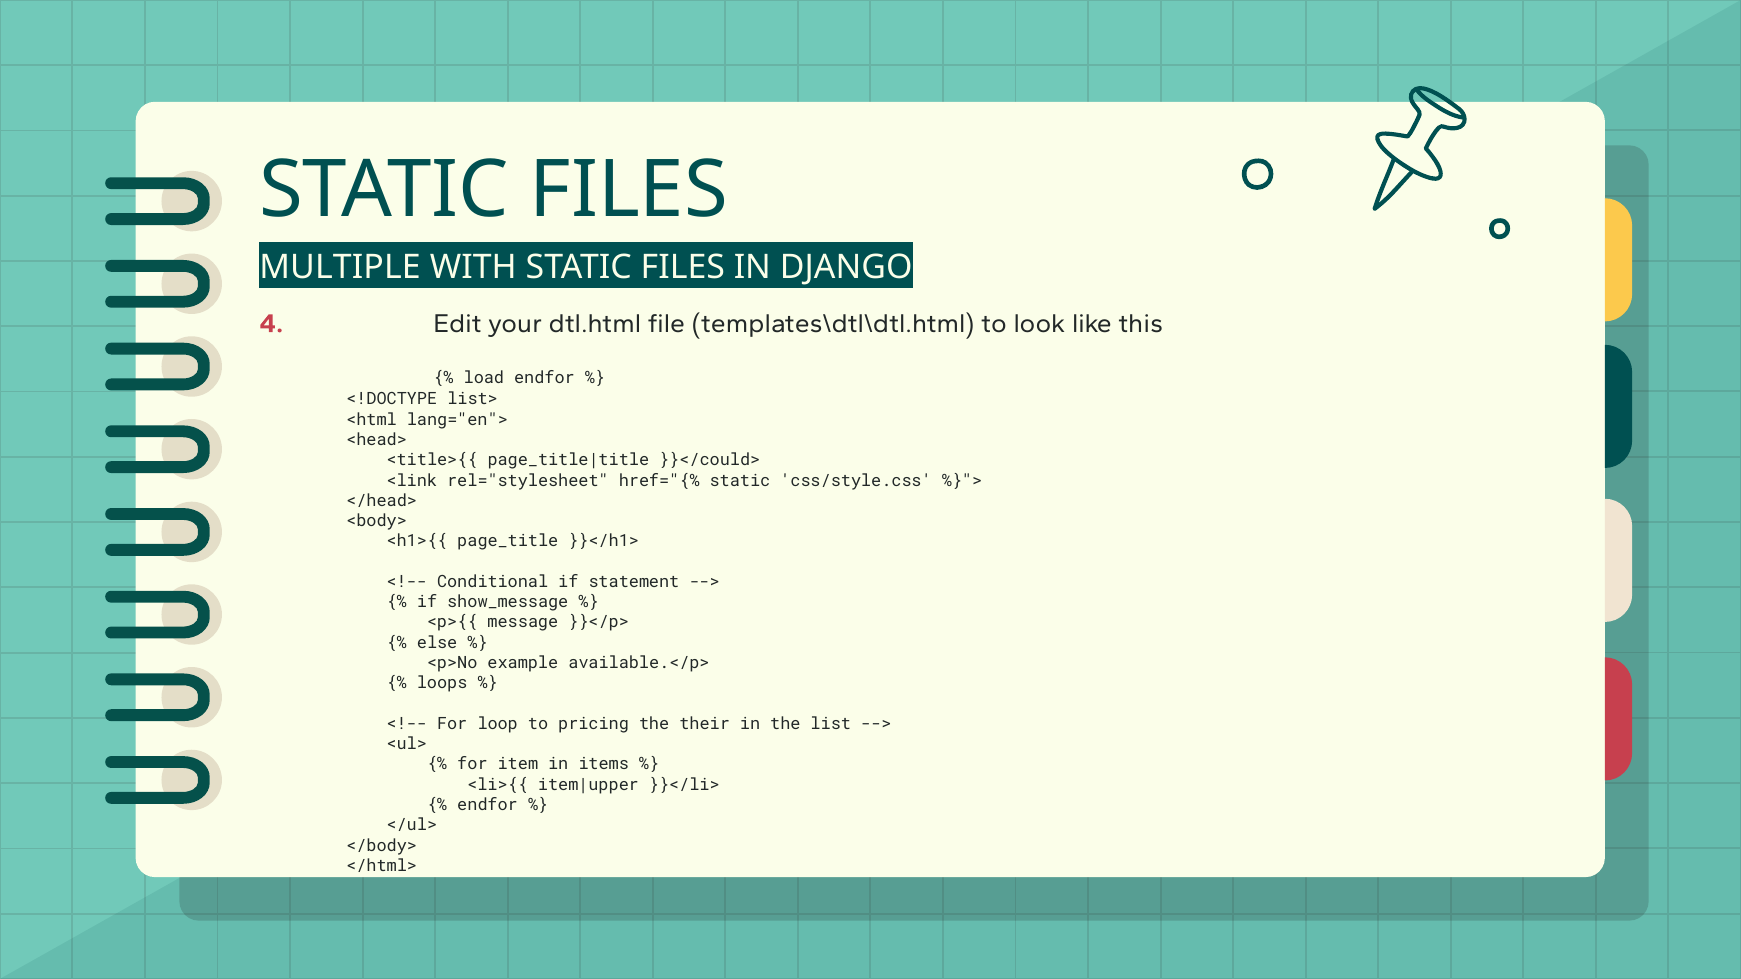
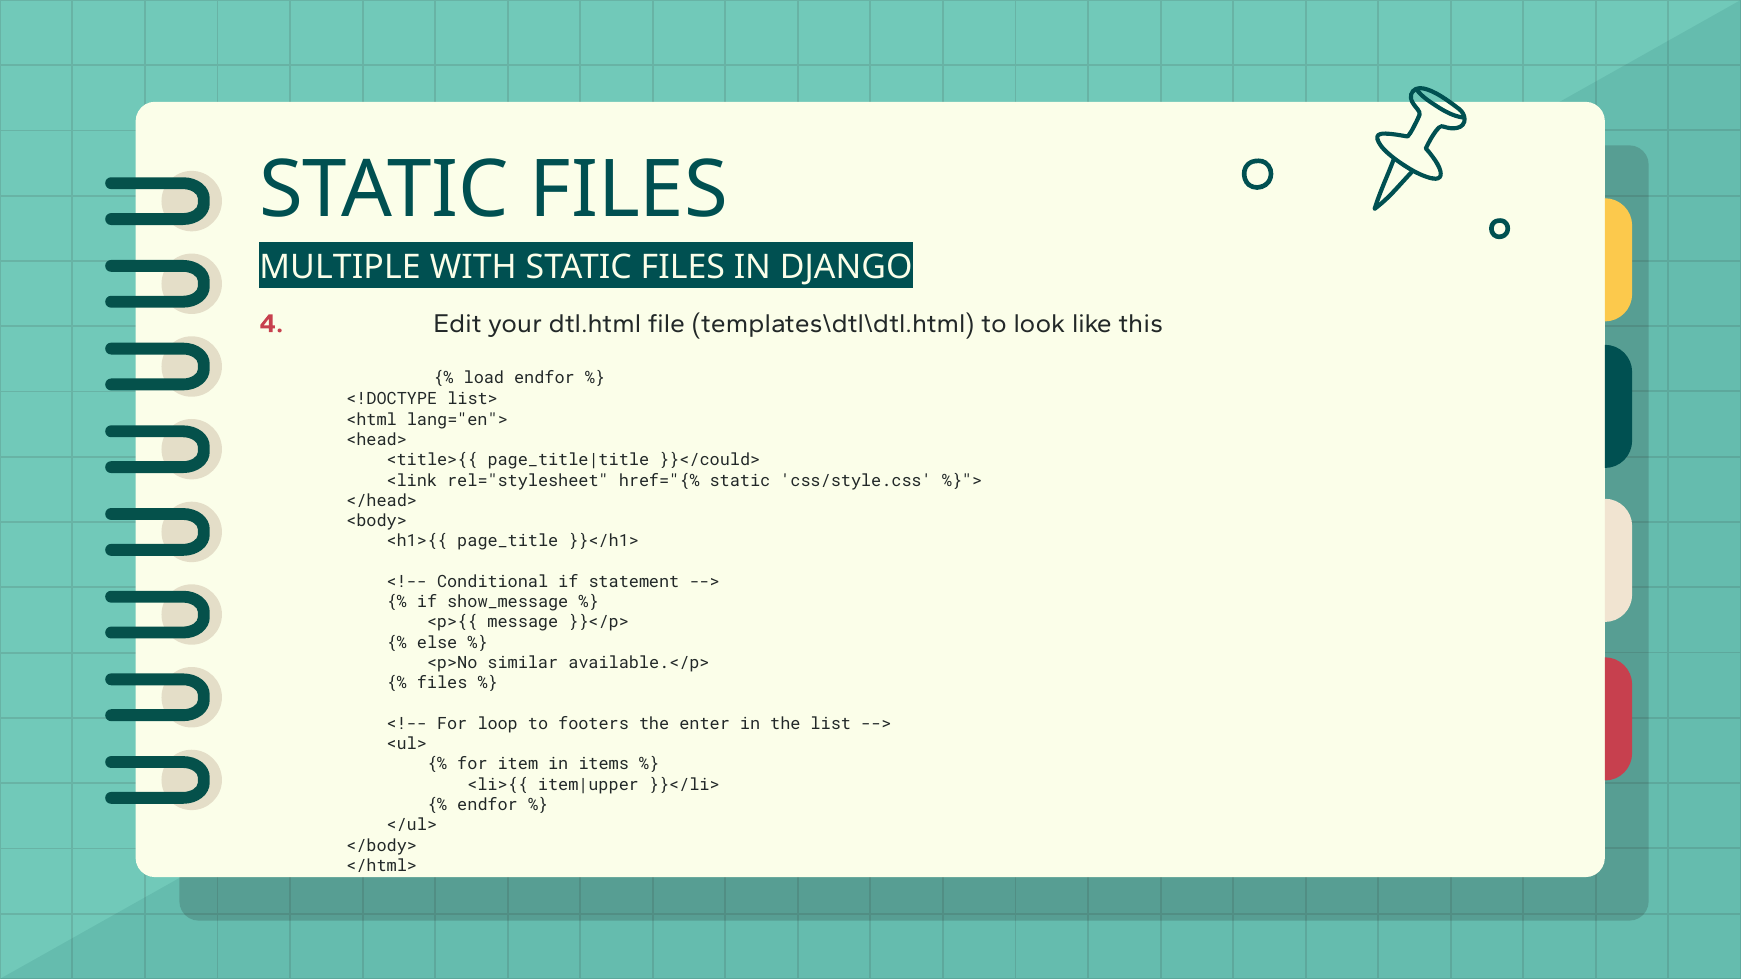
example: example -> similar
loops at (442, 683): loops -> files
pricing: pricing -> footers
their: their -> enter
